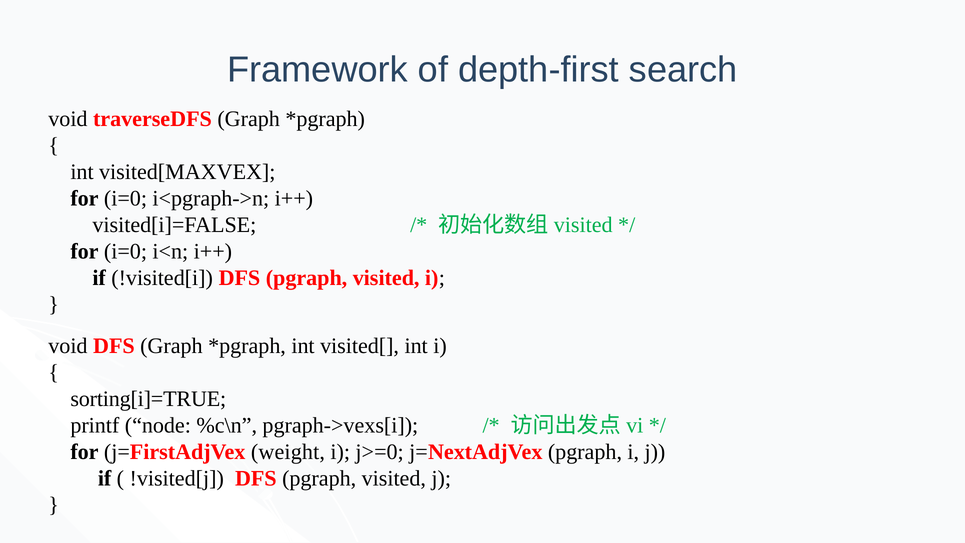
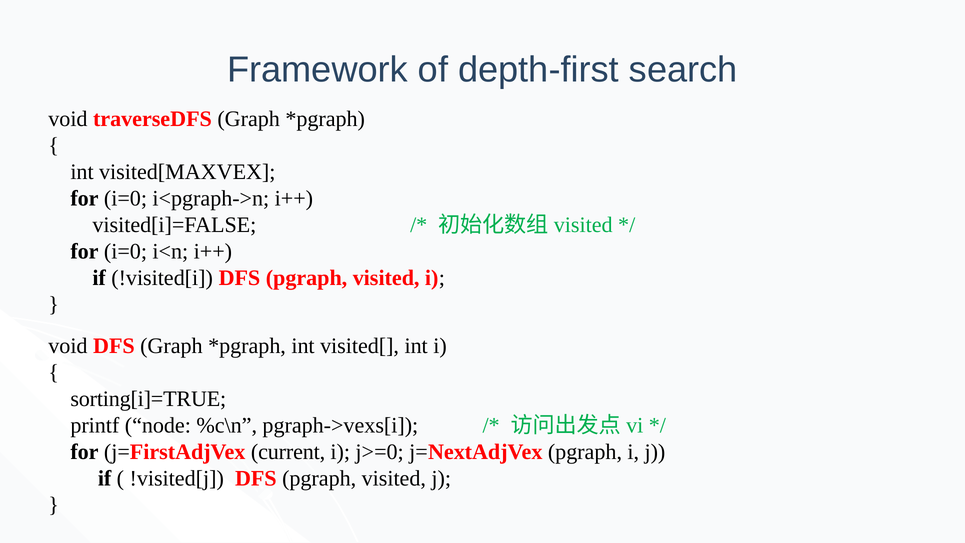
weight: weight -> current
